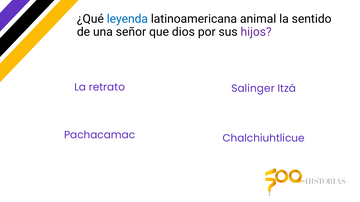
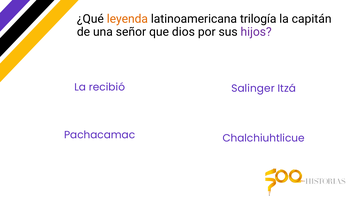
leyenda colour: blue -> orange
animal: animal -> trilogía
sentido: sentido -> capitán
retrato: retrato -> recibió
